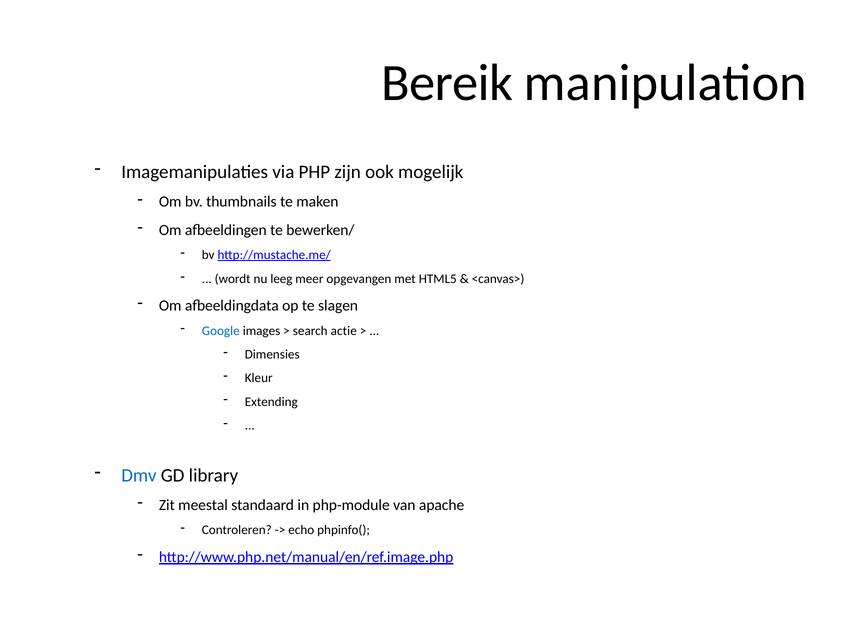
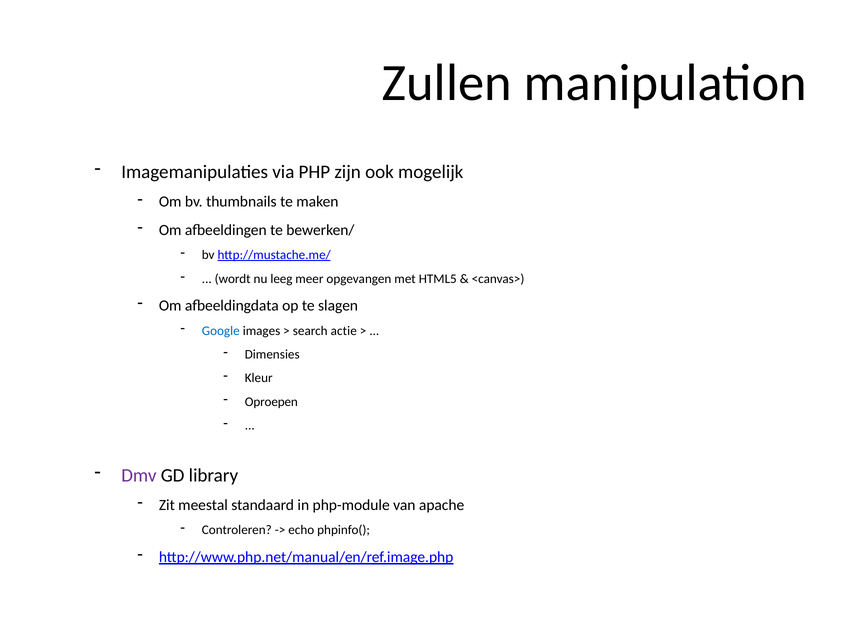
Bereik: Bereik -> Zullen
Extending: Extending -> Oproepen
Dmv colour: blue -> purple
